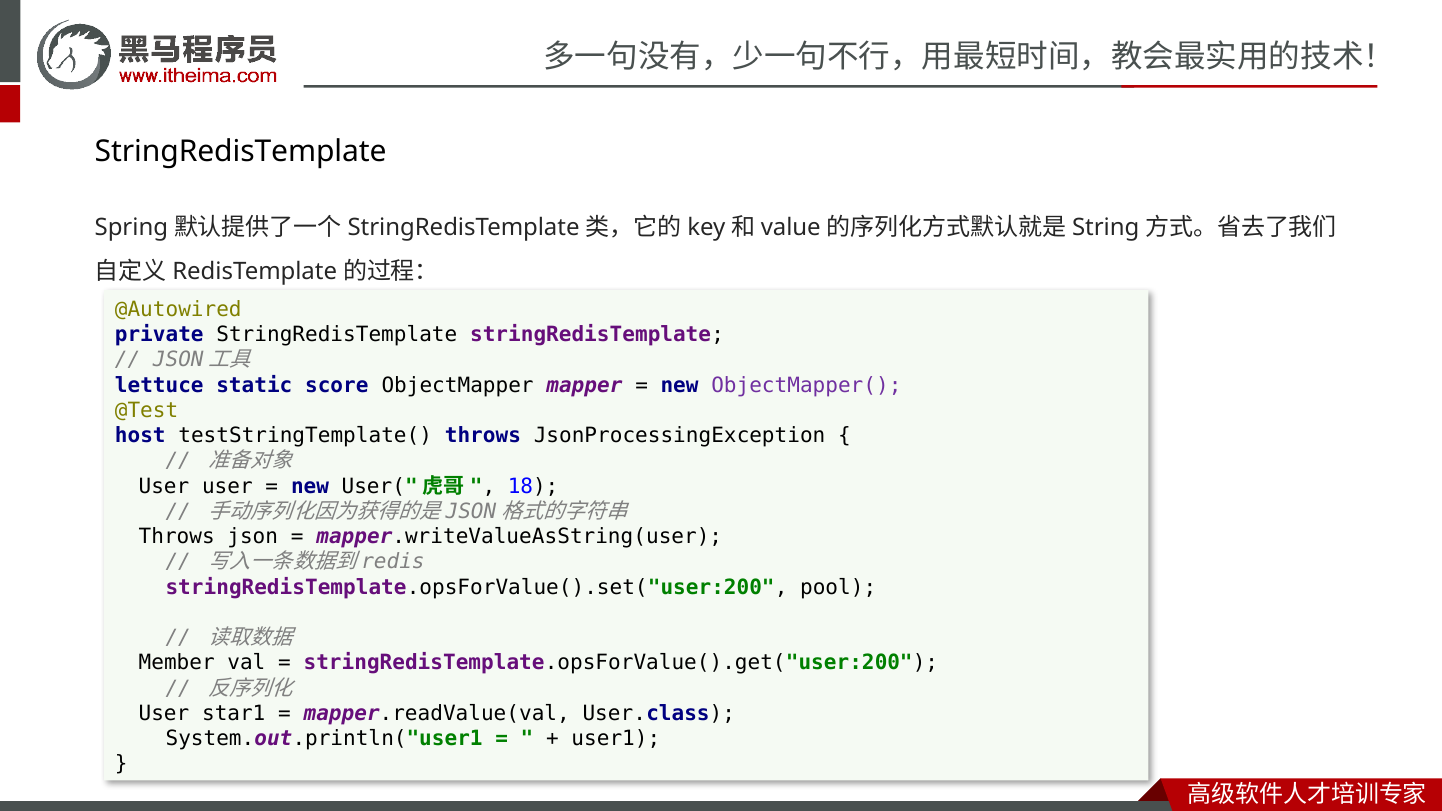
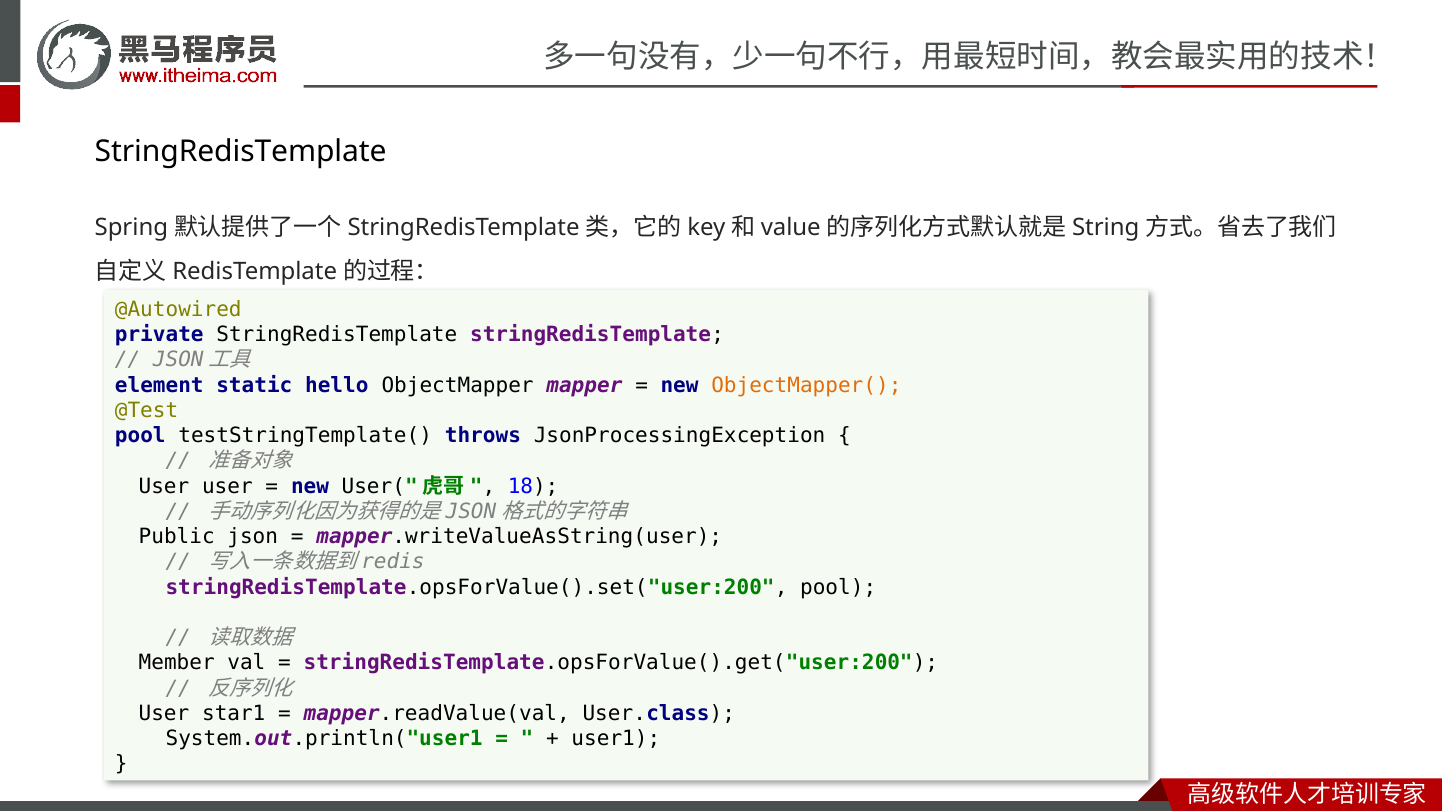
lettuce: lettuce -> element
score: score -> hello
ObjectMapper( colour: purple -> orange
host at (140, 436): host -> pool
Throws at (177, 537): Throws -> Public
